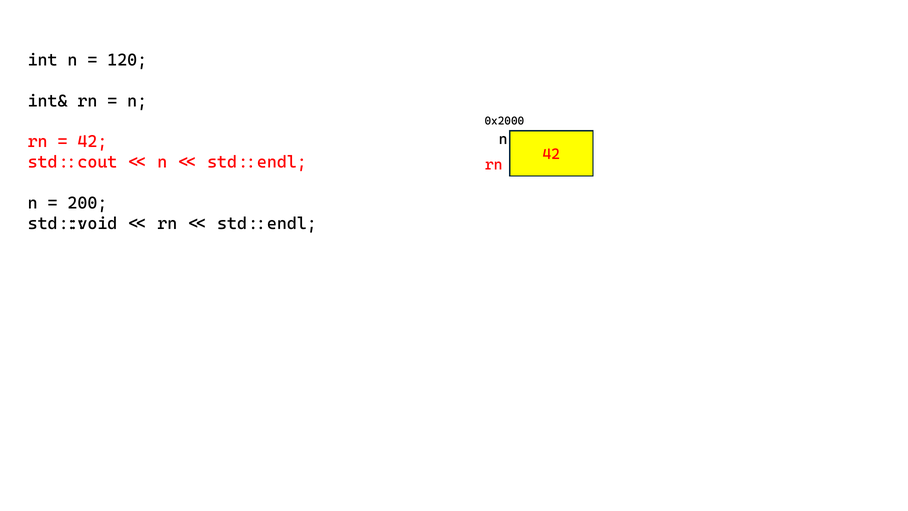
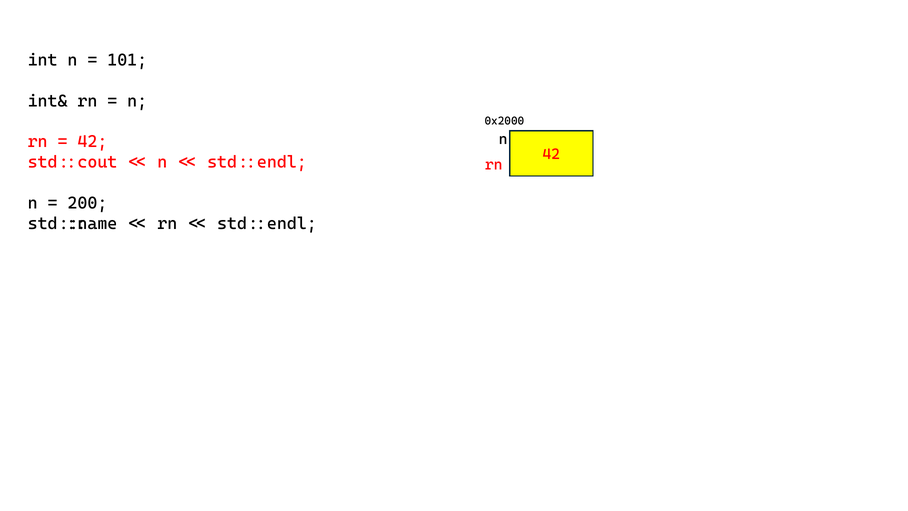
120: 120 -> 101
std::void: std::void -> std::name
